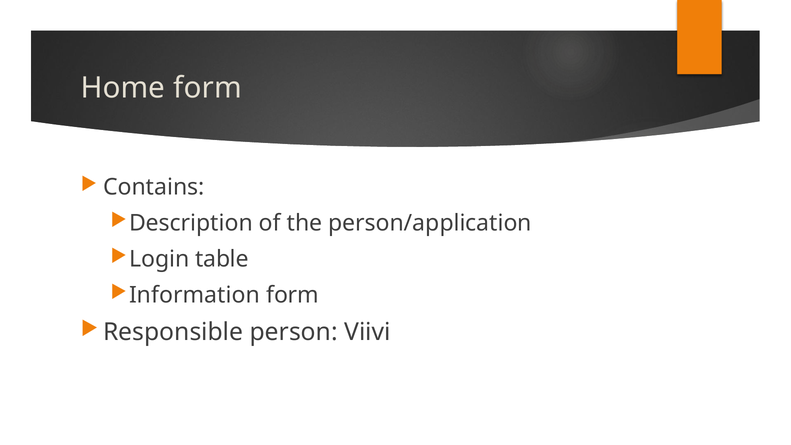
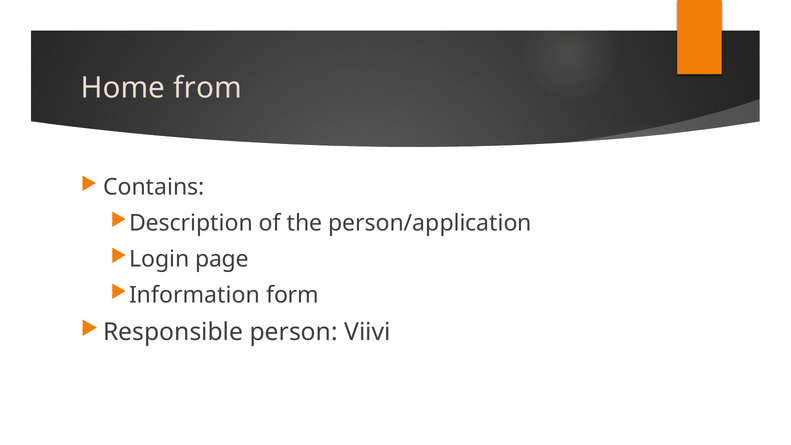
Home form: form -> from
table: table -> page
